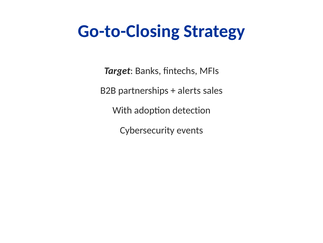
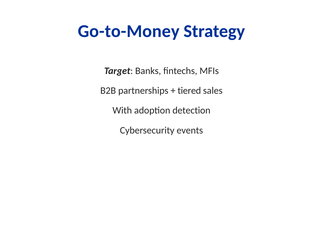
Go-to-Closing: Go-to-Closing -> Go-to-Money
alerts: alerts -> tiered
